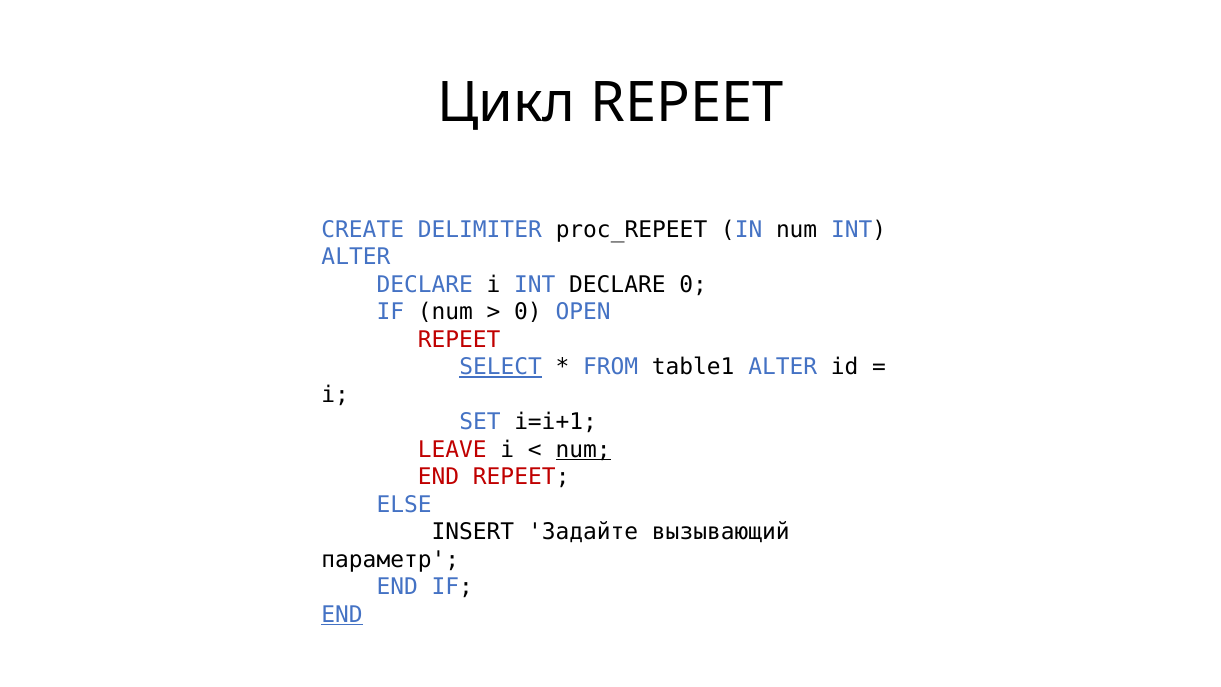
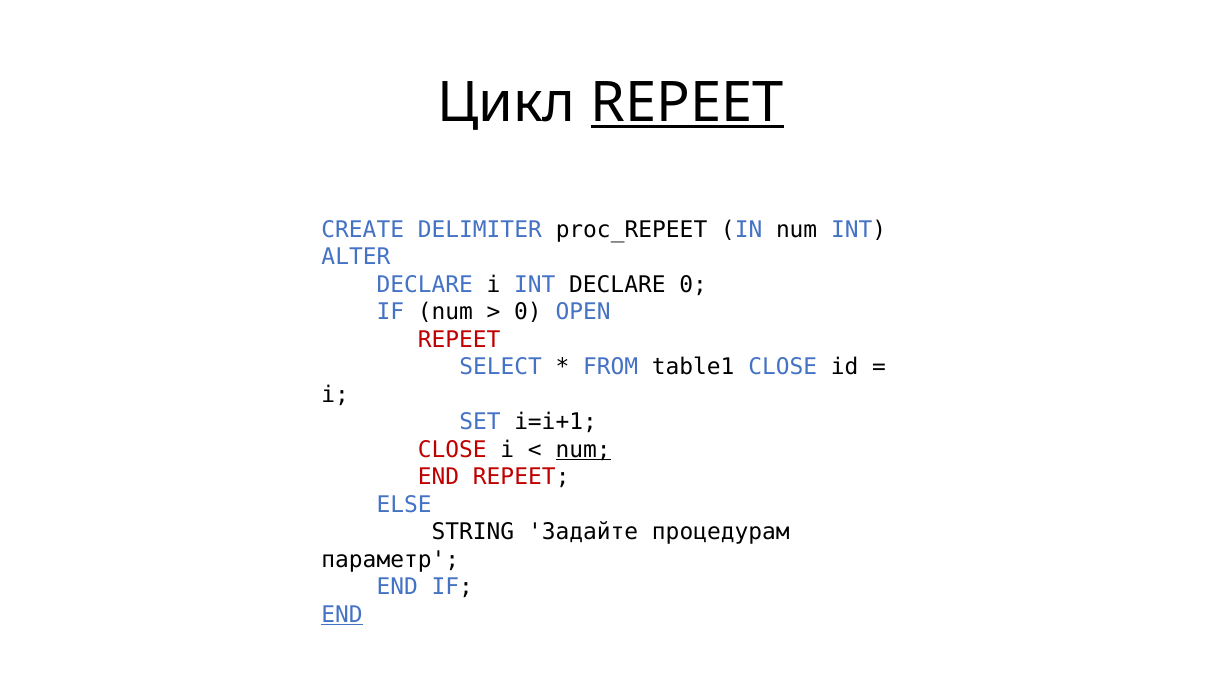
REPEET at (687, 103) underline: none -> present
SELECT underline: present -> none
table1 ALTER: ALTER -> CLOSE
LEAVE at (452, 450): LEAVE -> CLOSE
INSERT: INSERT -> STRING
вызывающий: вызывающий -> процедурам
